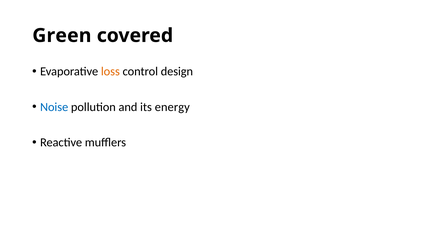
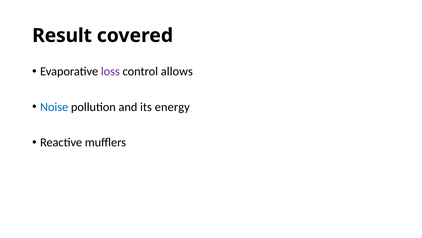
Green: Green -> Result
loss colour: orange -> purple
design: design -> allows
